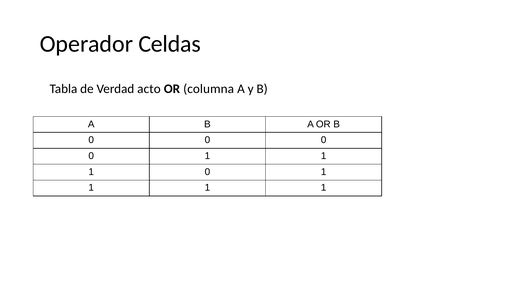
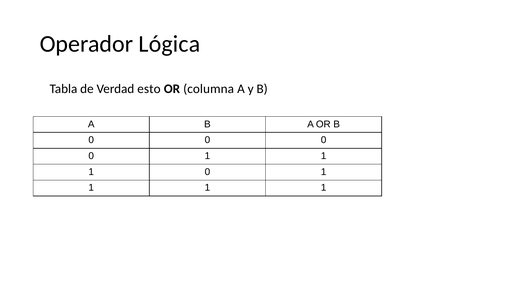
Celdas: Celdas -> Lógica
acto: acto -> esto
